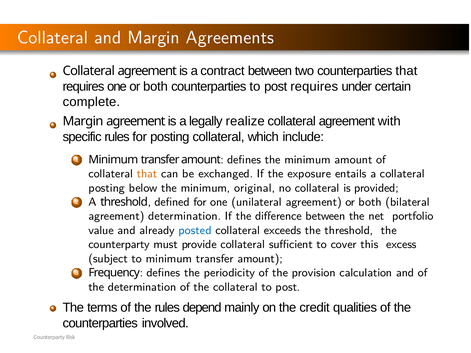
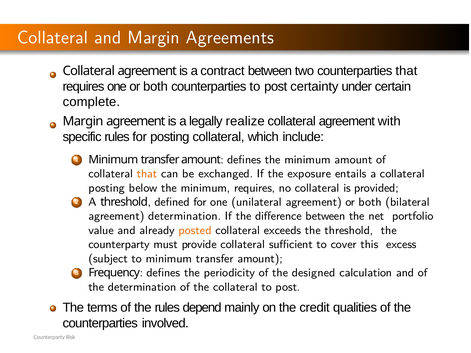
post requires: requires -> certainty
minimum original: original -> requires
posted colour: blue -> orange
provision: provision -> designed
